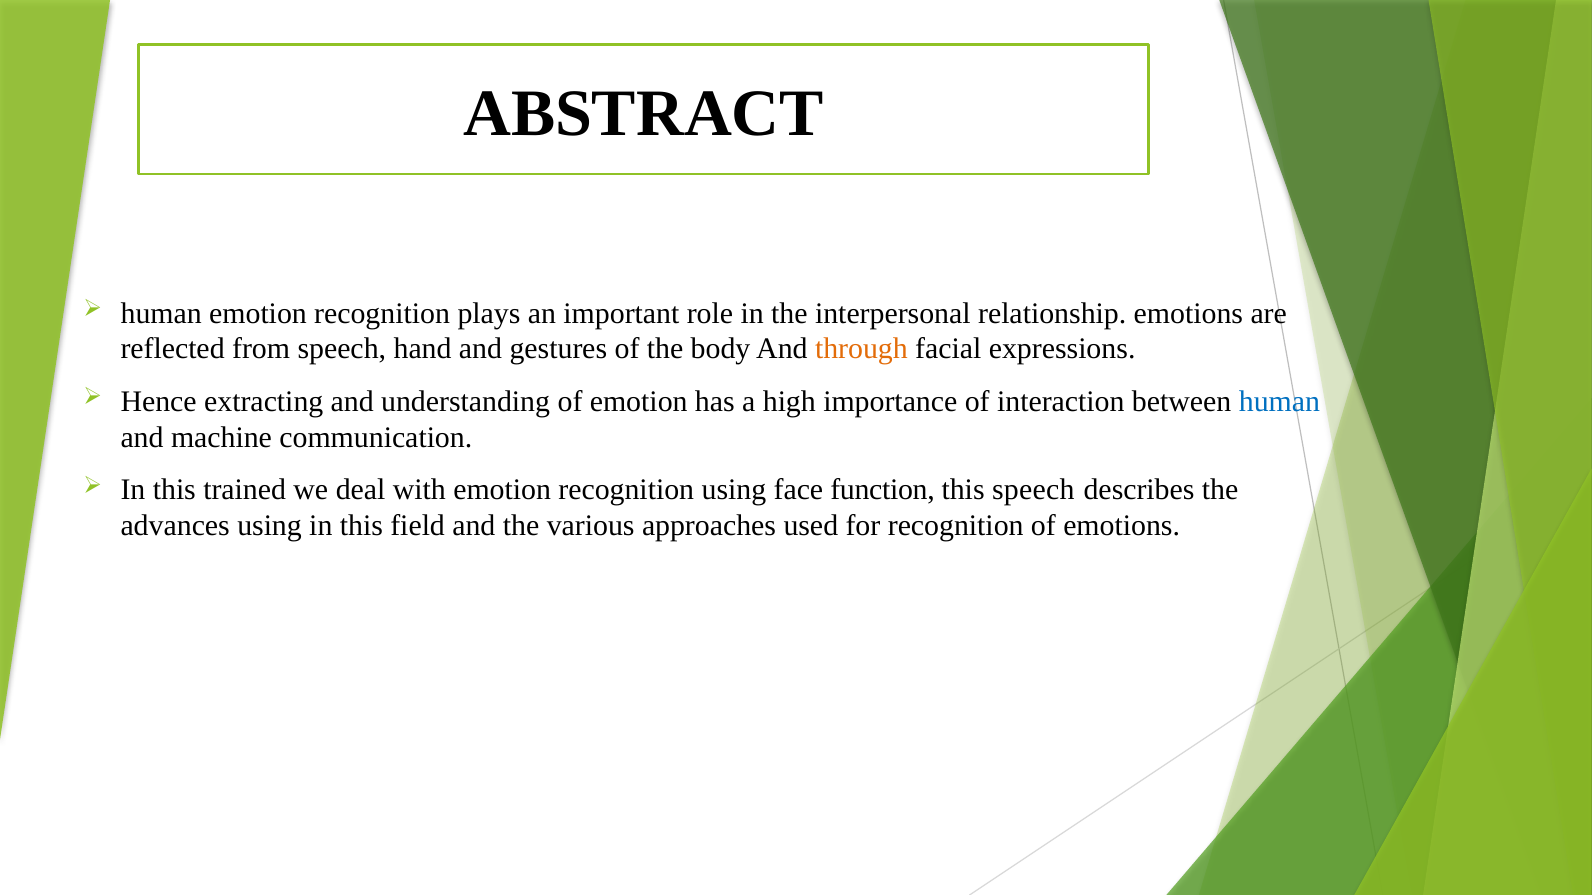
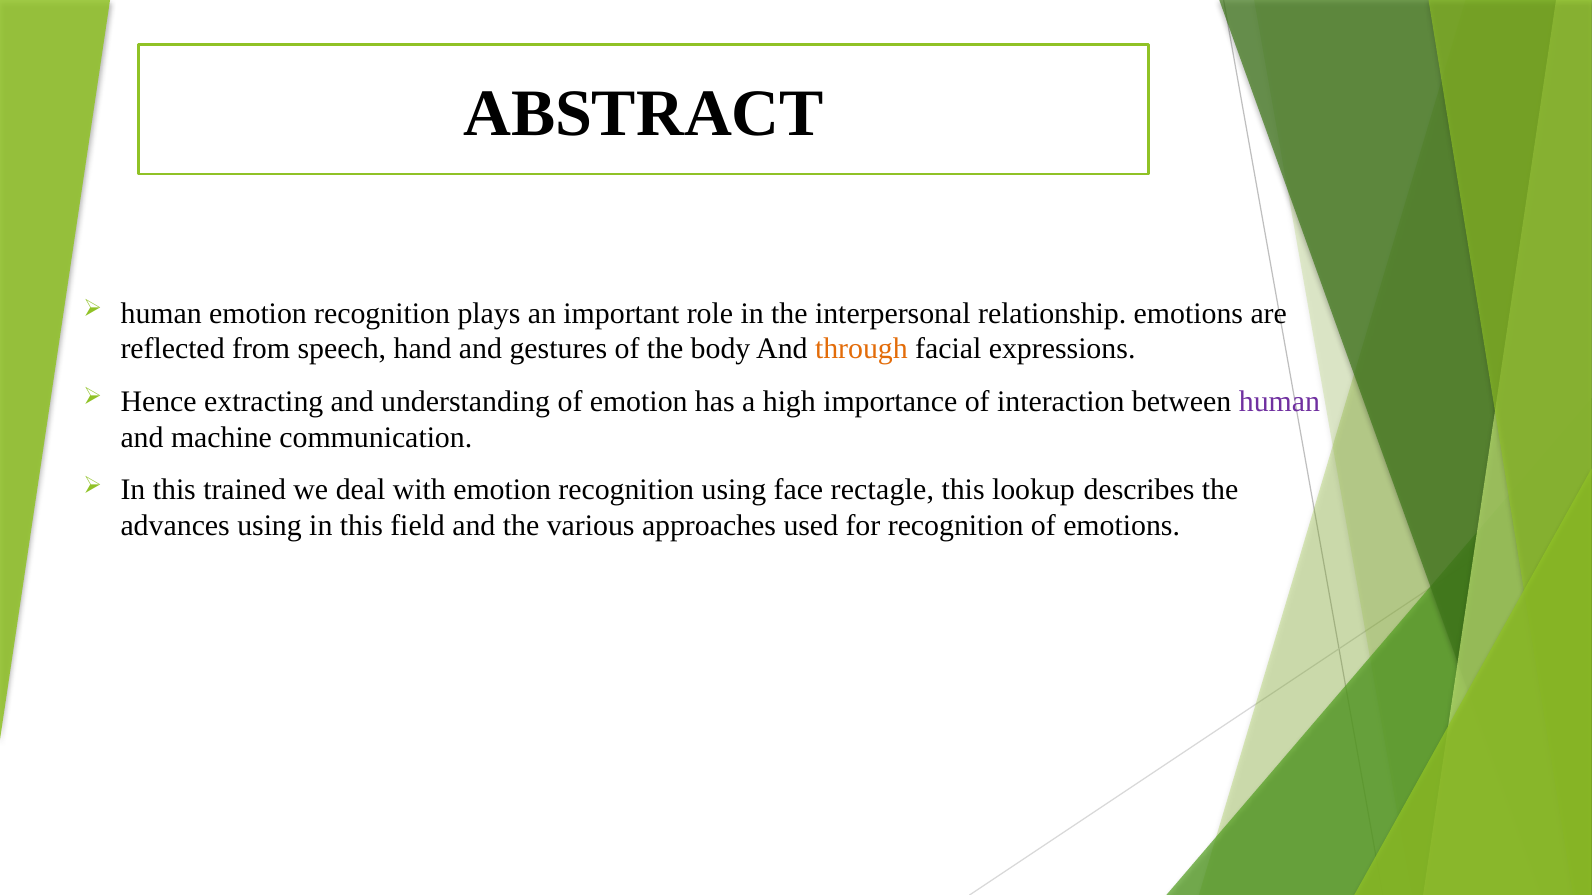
human at (1279, 402) colour: blue -> purple
function: function -> rectagle
this speech: speech -> lookup
